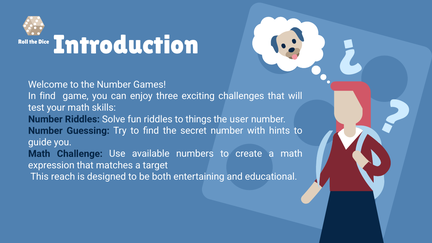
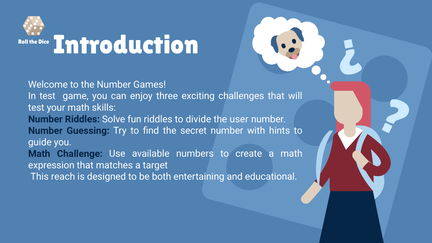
In find: find -> test
things: things -> divide
